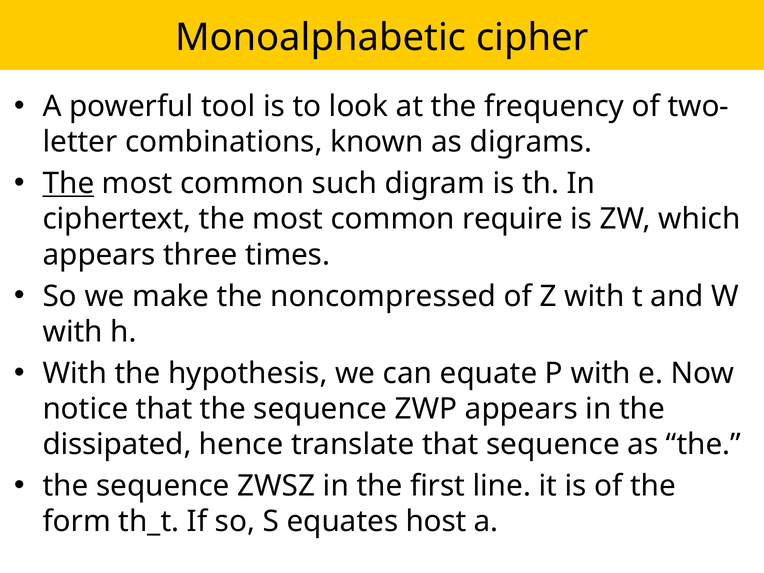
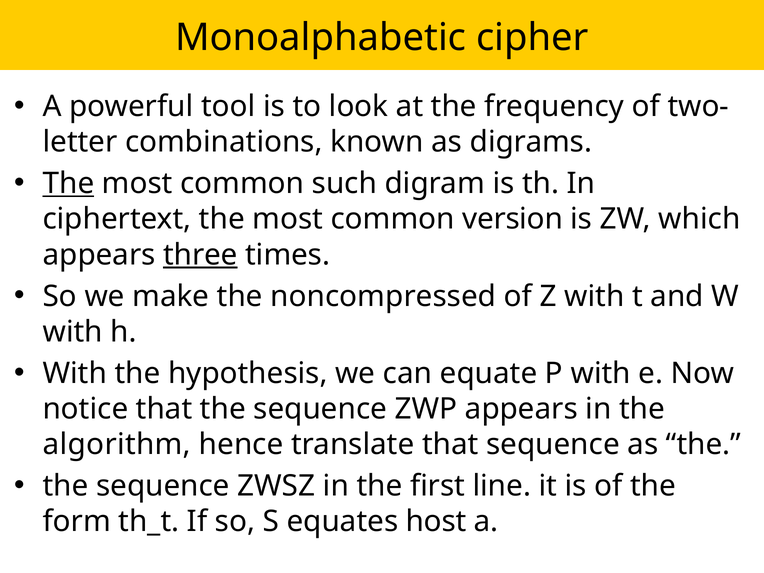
require: require -> version
three underline: none -> present
dissipated: dissipated -> algorithm
